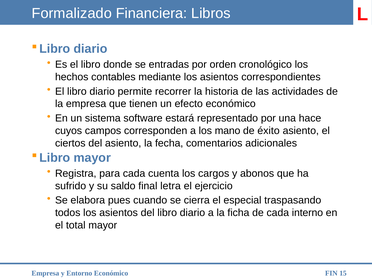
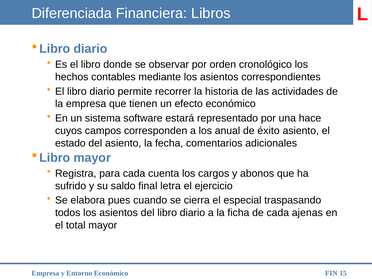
Formalizado: Formalizado -> Diferenciada
entradas: entradas -> observar
mano: mano -> anual
ciertos: ciertos -> estado
interno: interno -> ajenas
